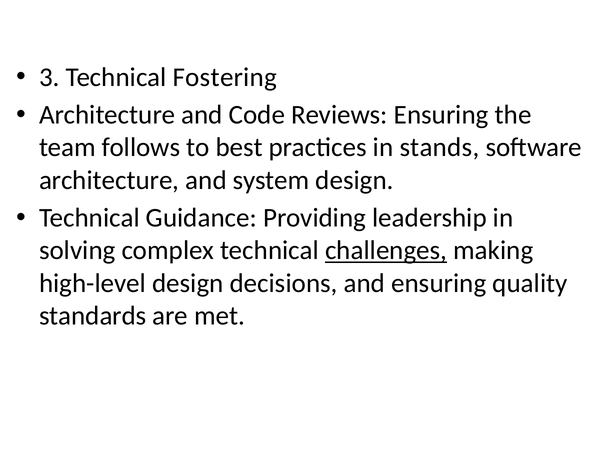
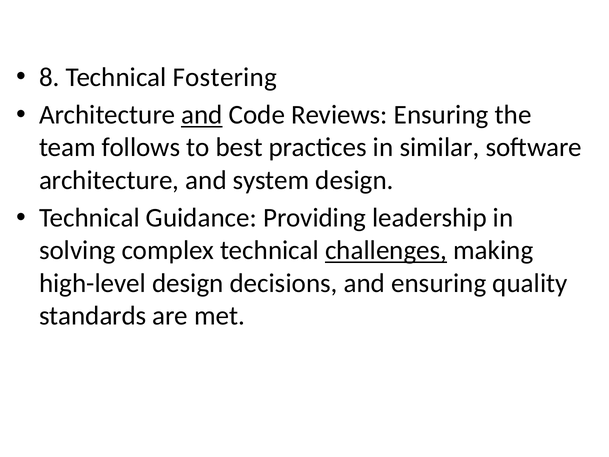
3: 3 -> 8
and at (202, 115) underline: none -> present
stands: stands -> similar
